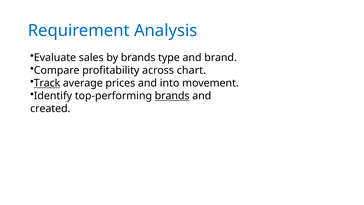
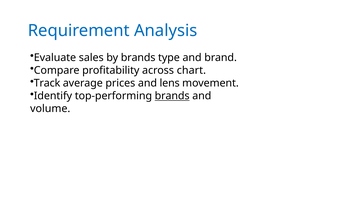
Track underline: present -> none
into: into -> lens
created: created -> volume
